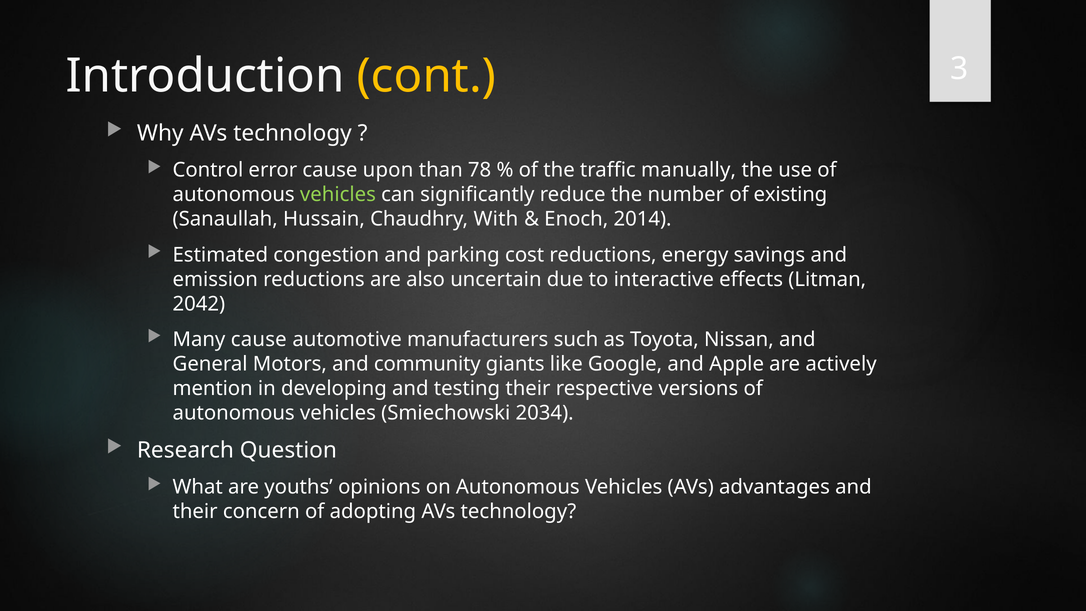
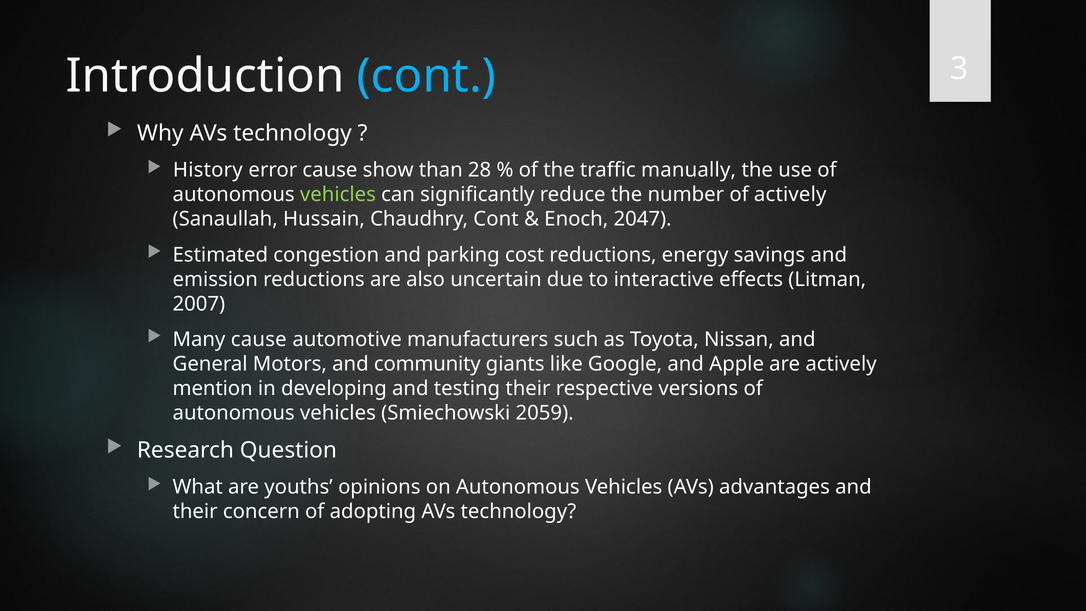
cont at (426, 76) colour: yellow -> light blue
Control: Control -> History
upon: upon -> show
78: 78 -> 28
of existing: existing -> actively
Chaudhry With: With -> Cont
2014: 2014 -> 2047
2042: 2042 -> 2007
2034: 2034 -> 2059
